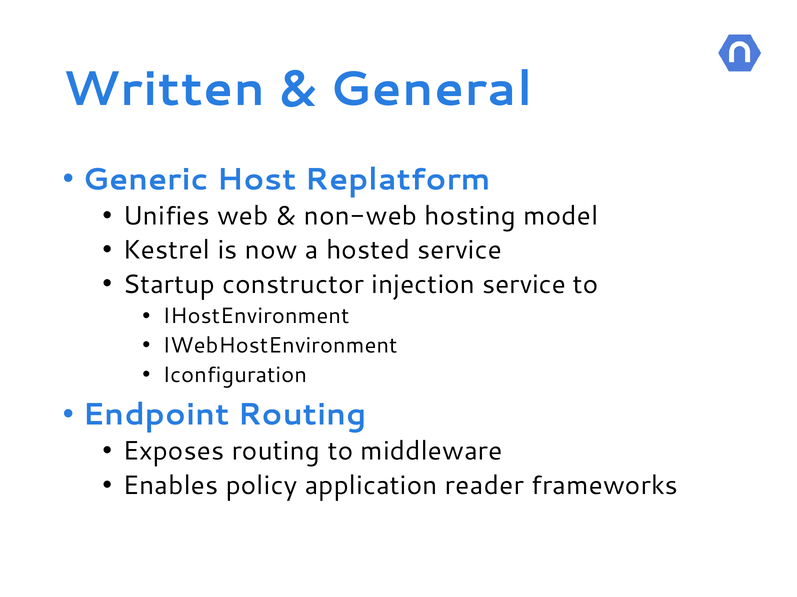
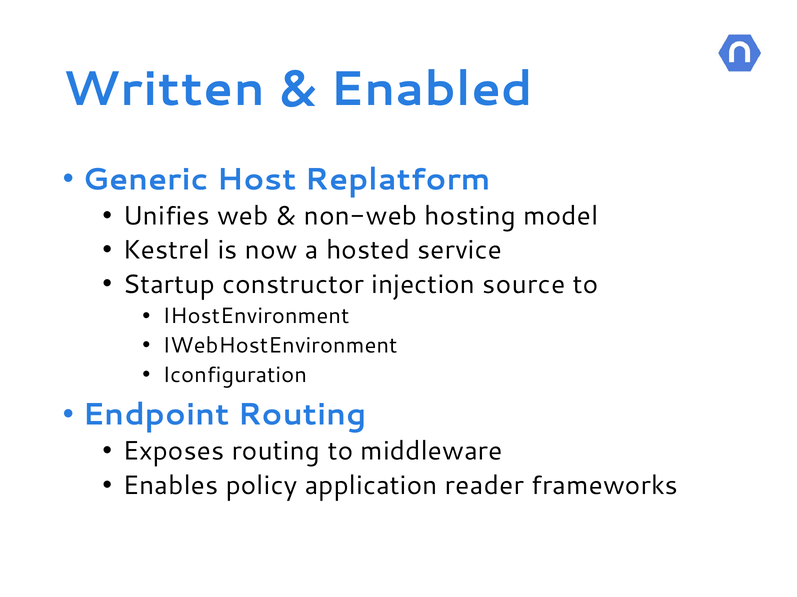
General: General -> Enabled
injection service: service -> source
